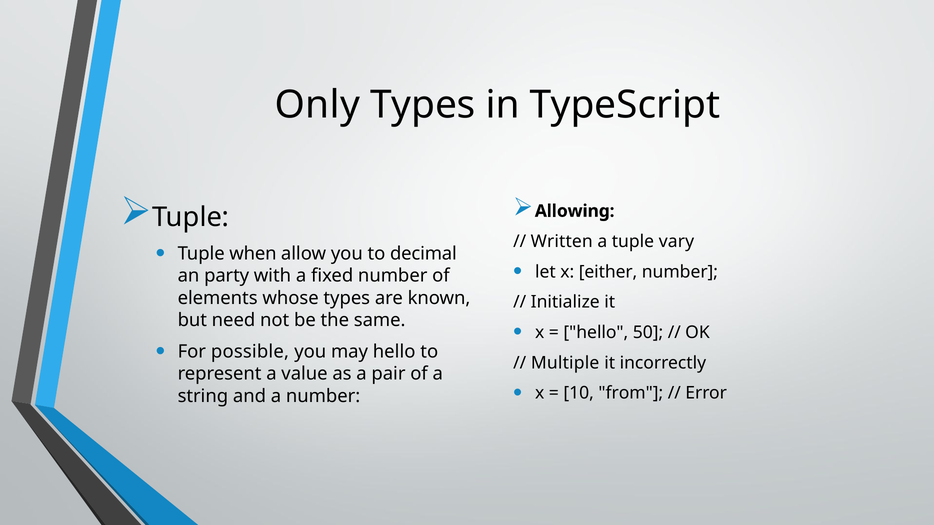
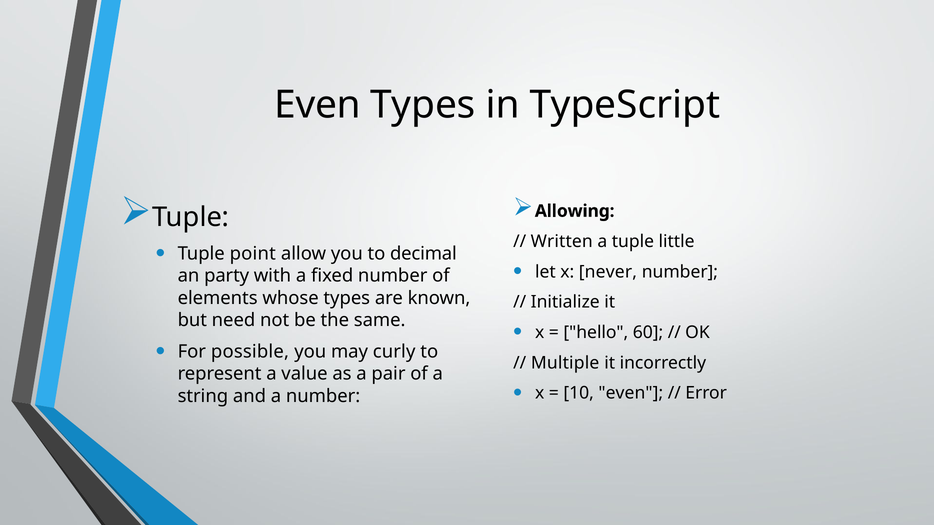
Only at (317, 105): Only -> Even
vary: vary -> little
when: when -> point
either: either -> never
50: 50 -> 60
may hello: hello -> curly
10 from: from -> even
